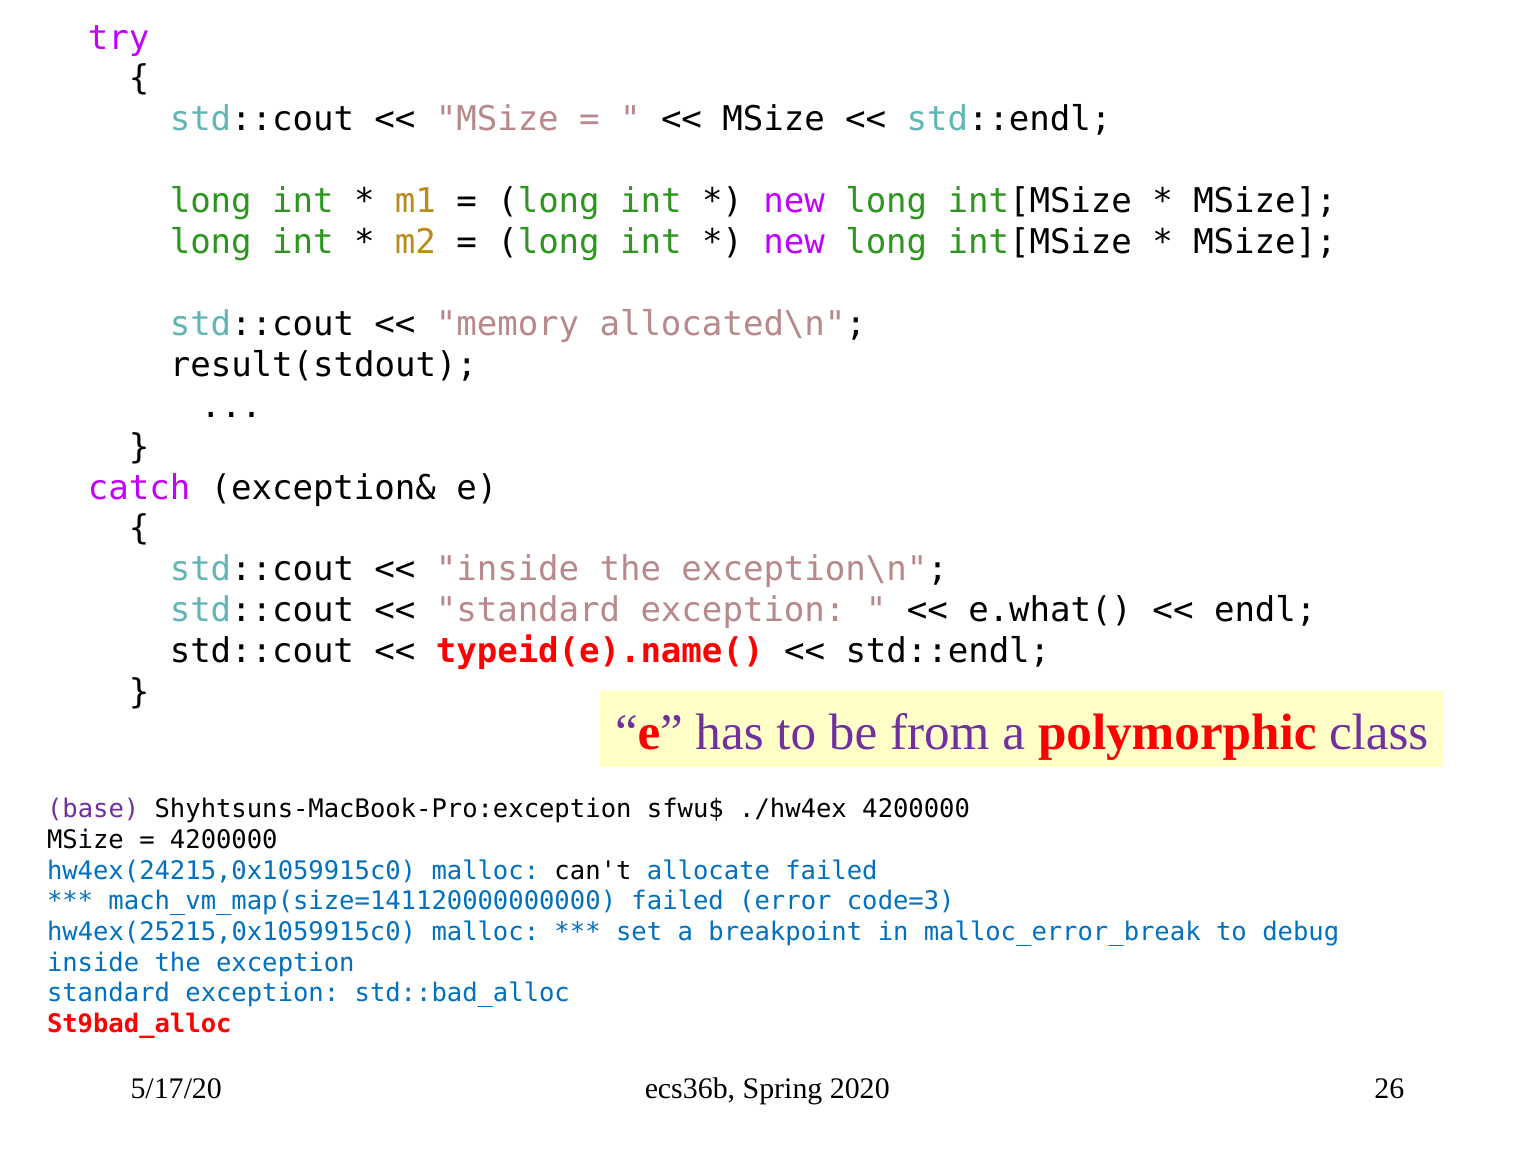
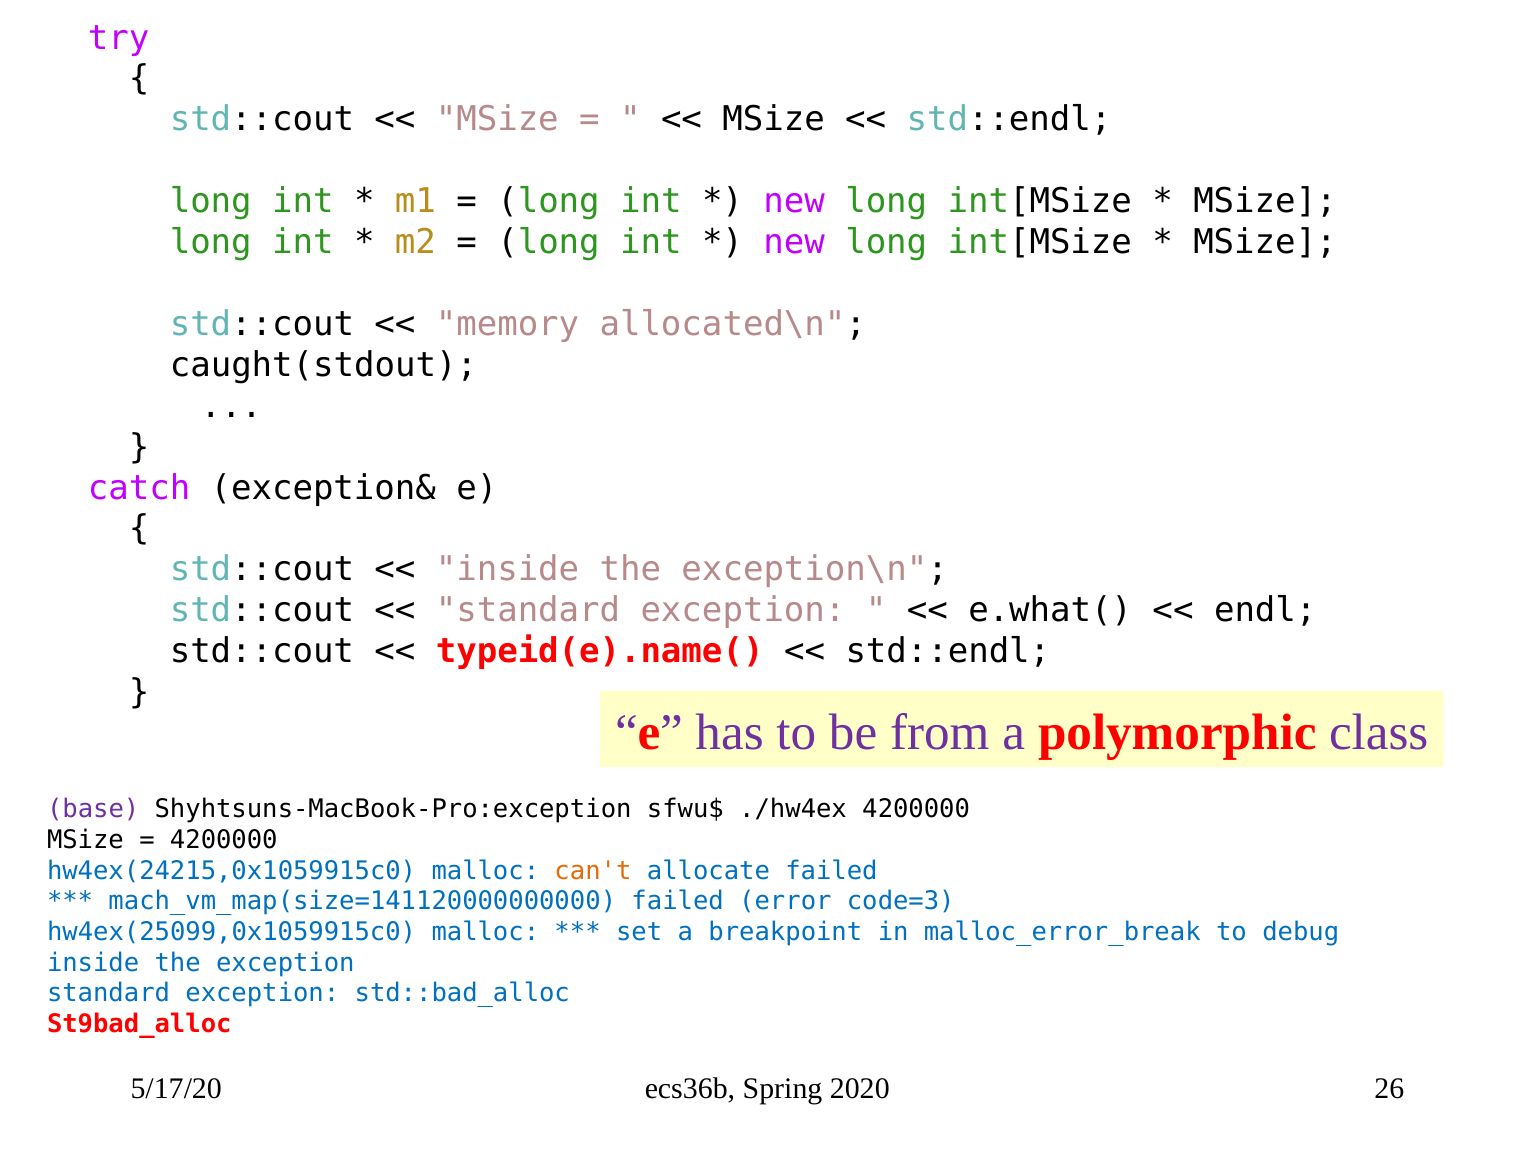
result(stdout: result(stdout -> caught(stdout
can't colour: black -> orange
hw4ex(25215,0x1059915c0: hw4ex(25215,0x1059915c0 -> hw4ex(25099,0x1059915c0
